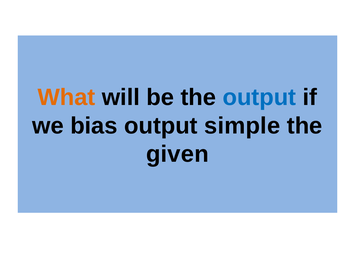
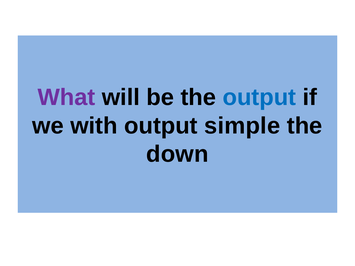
What colour: orange -> purple
bias: bias -> with
given: given -> down
